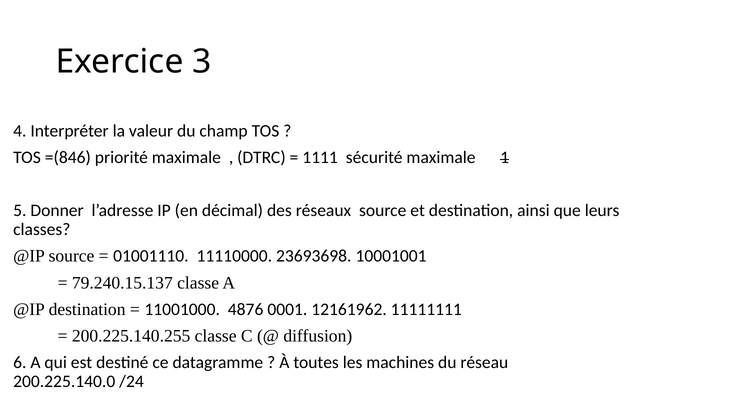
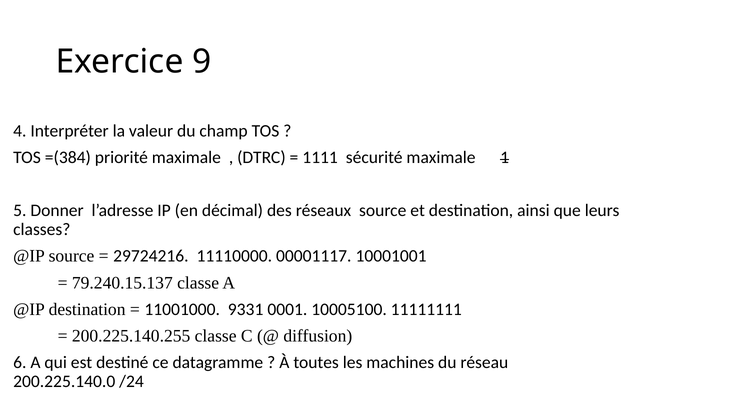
3: 3 -> 9
=(846: =(846 -> =(384
01001110: 01001110 -> 29724216
23693698: 23693698 -> 00001117
4876: 4876 -> 9331
12161962: 12161962 -> 10005100
